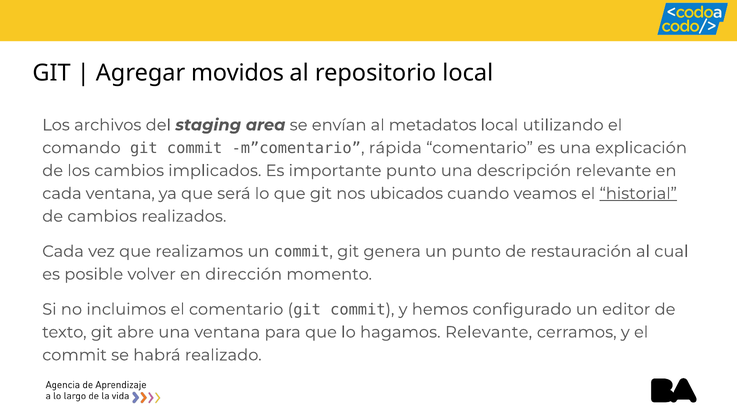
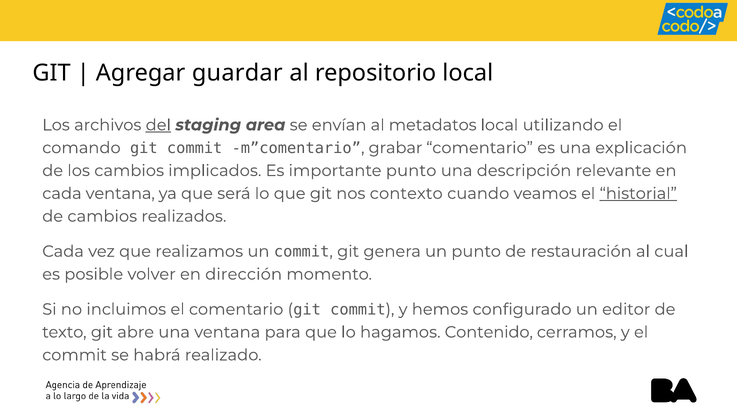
movidos: movidos -> guardar
del underline: none -> present
rápida: rápida -> grabar
ubicados: ubicados -> contexto
hagamos Relevante: Relevante -> Contenido
